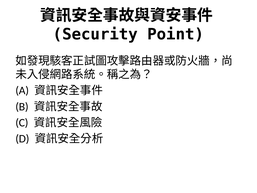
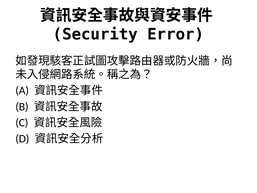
Point: Point -> Error
